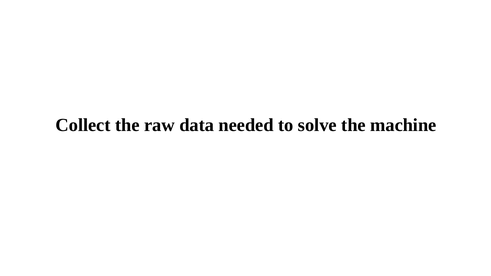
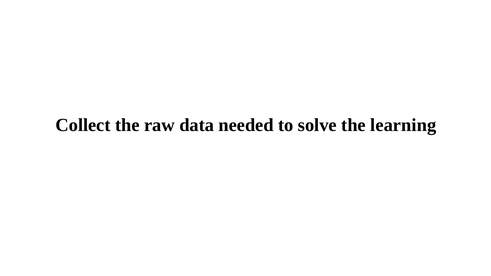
machine: machine -> learning
